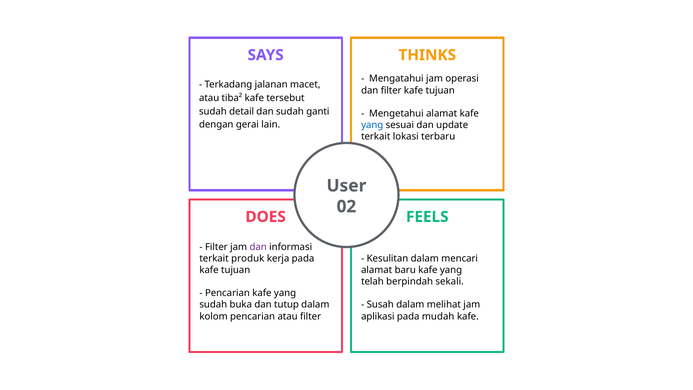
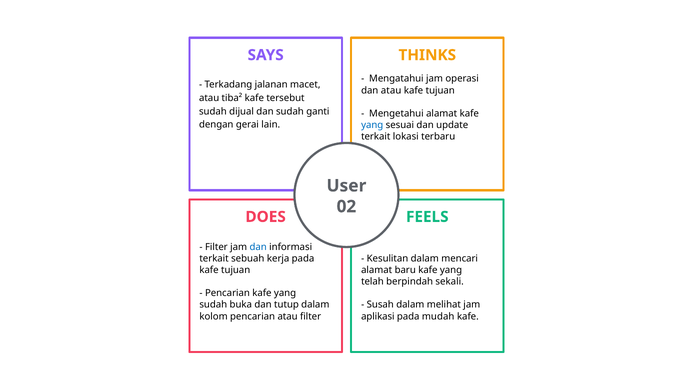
dan filter: filter -> atau
detail: detail -> dijual
dan at (258, 247) colour: purple -> blue
produk: produk -> sebuah
